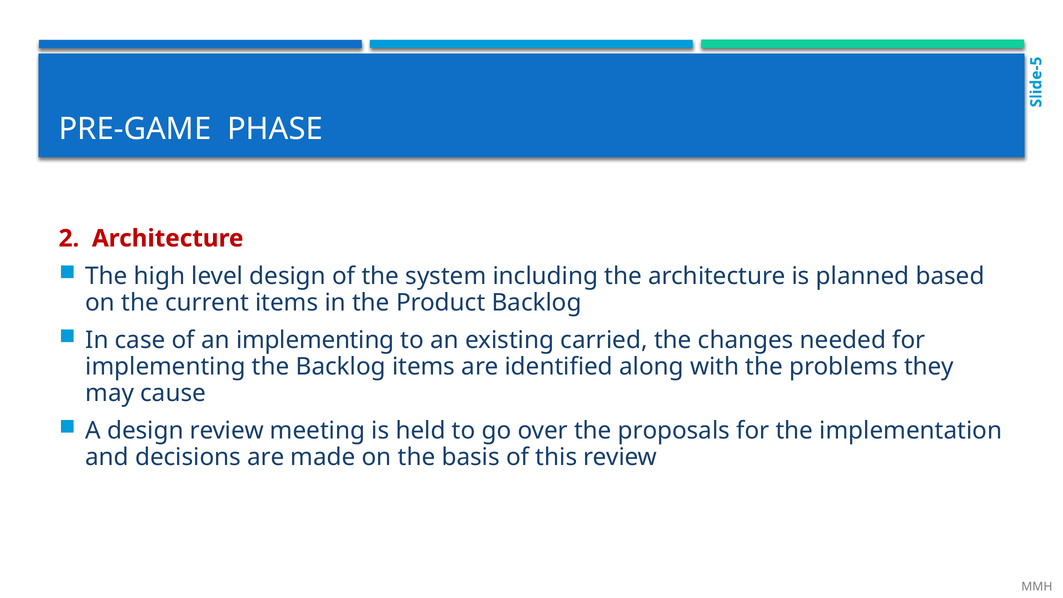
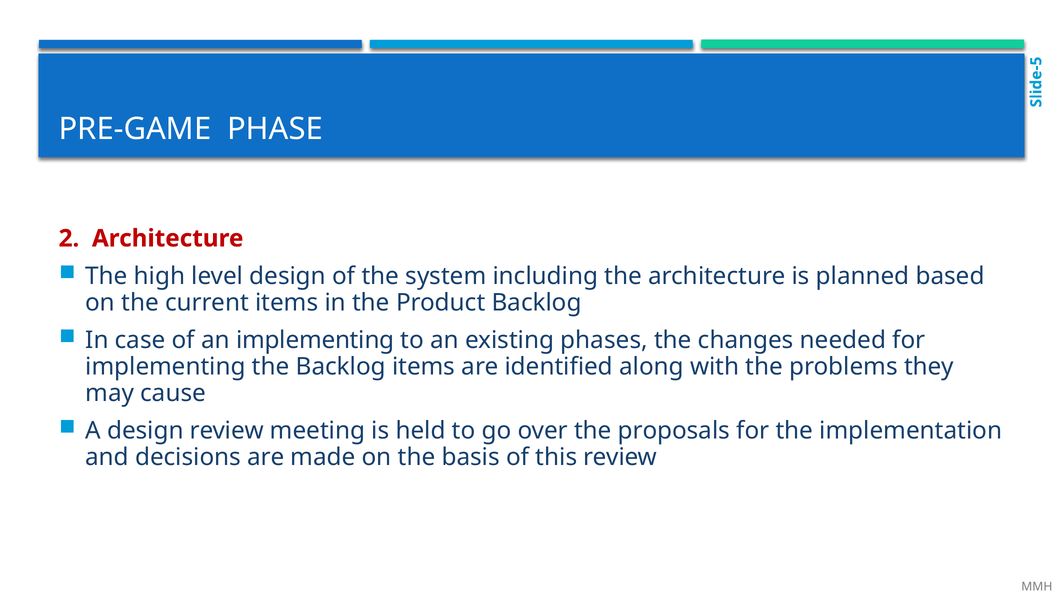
carried: carried -> phases
